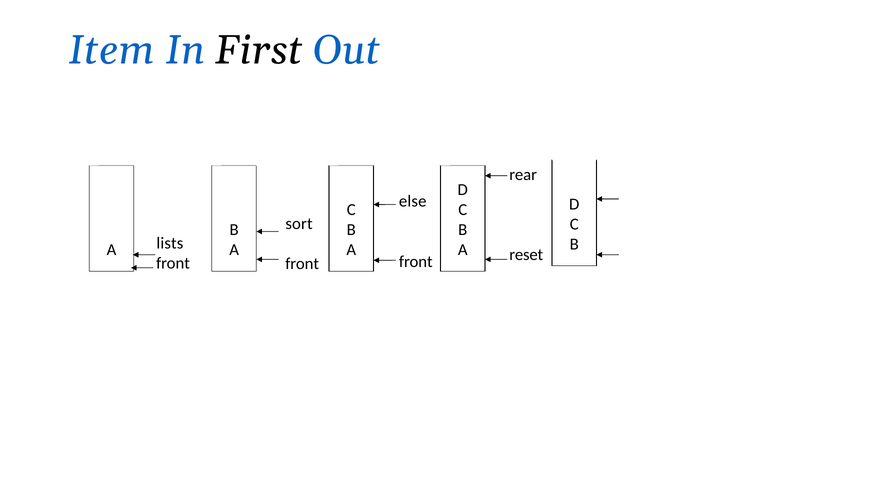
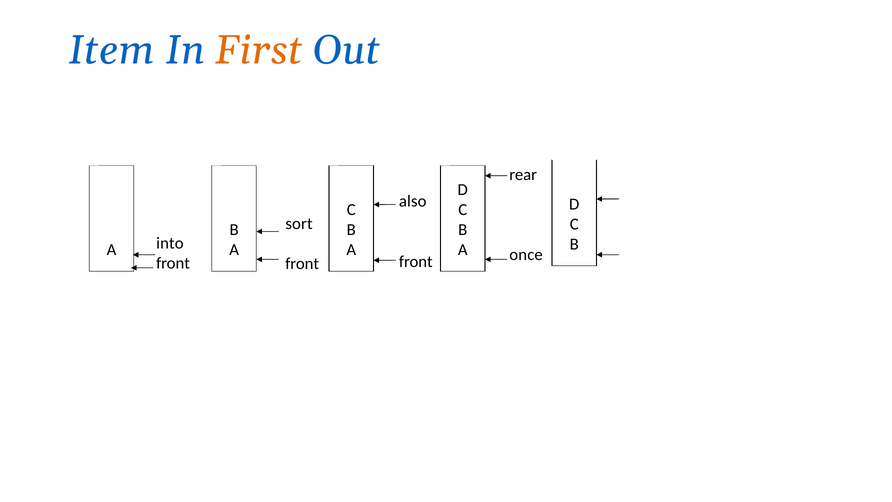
First colour: black -> orange
else: else -> also
lists: lists -> into
reset: reset -> once
